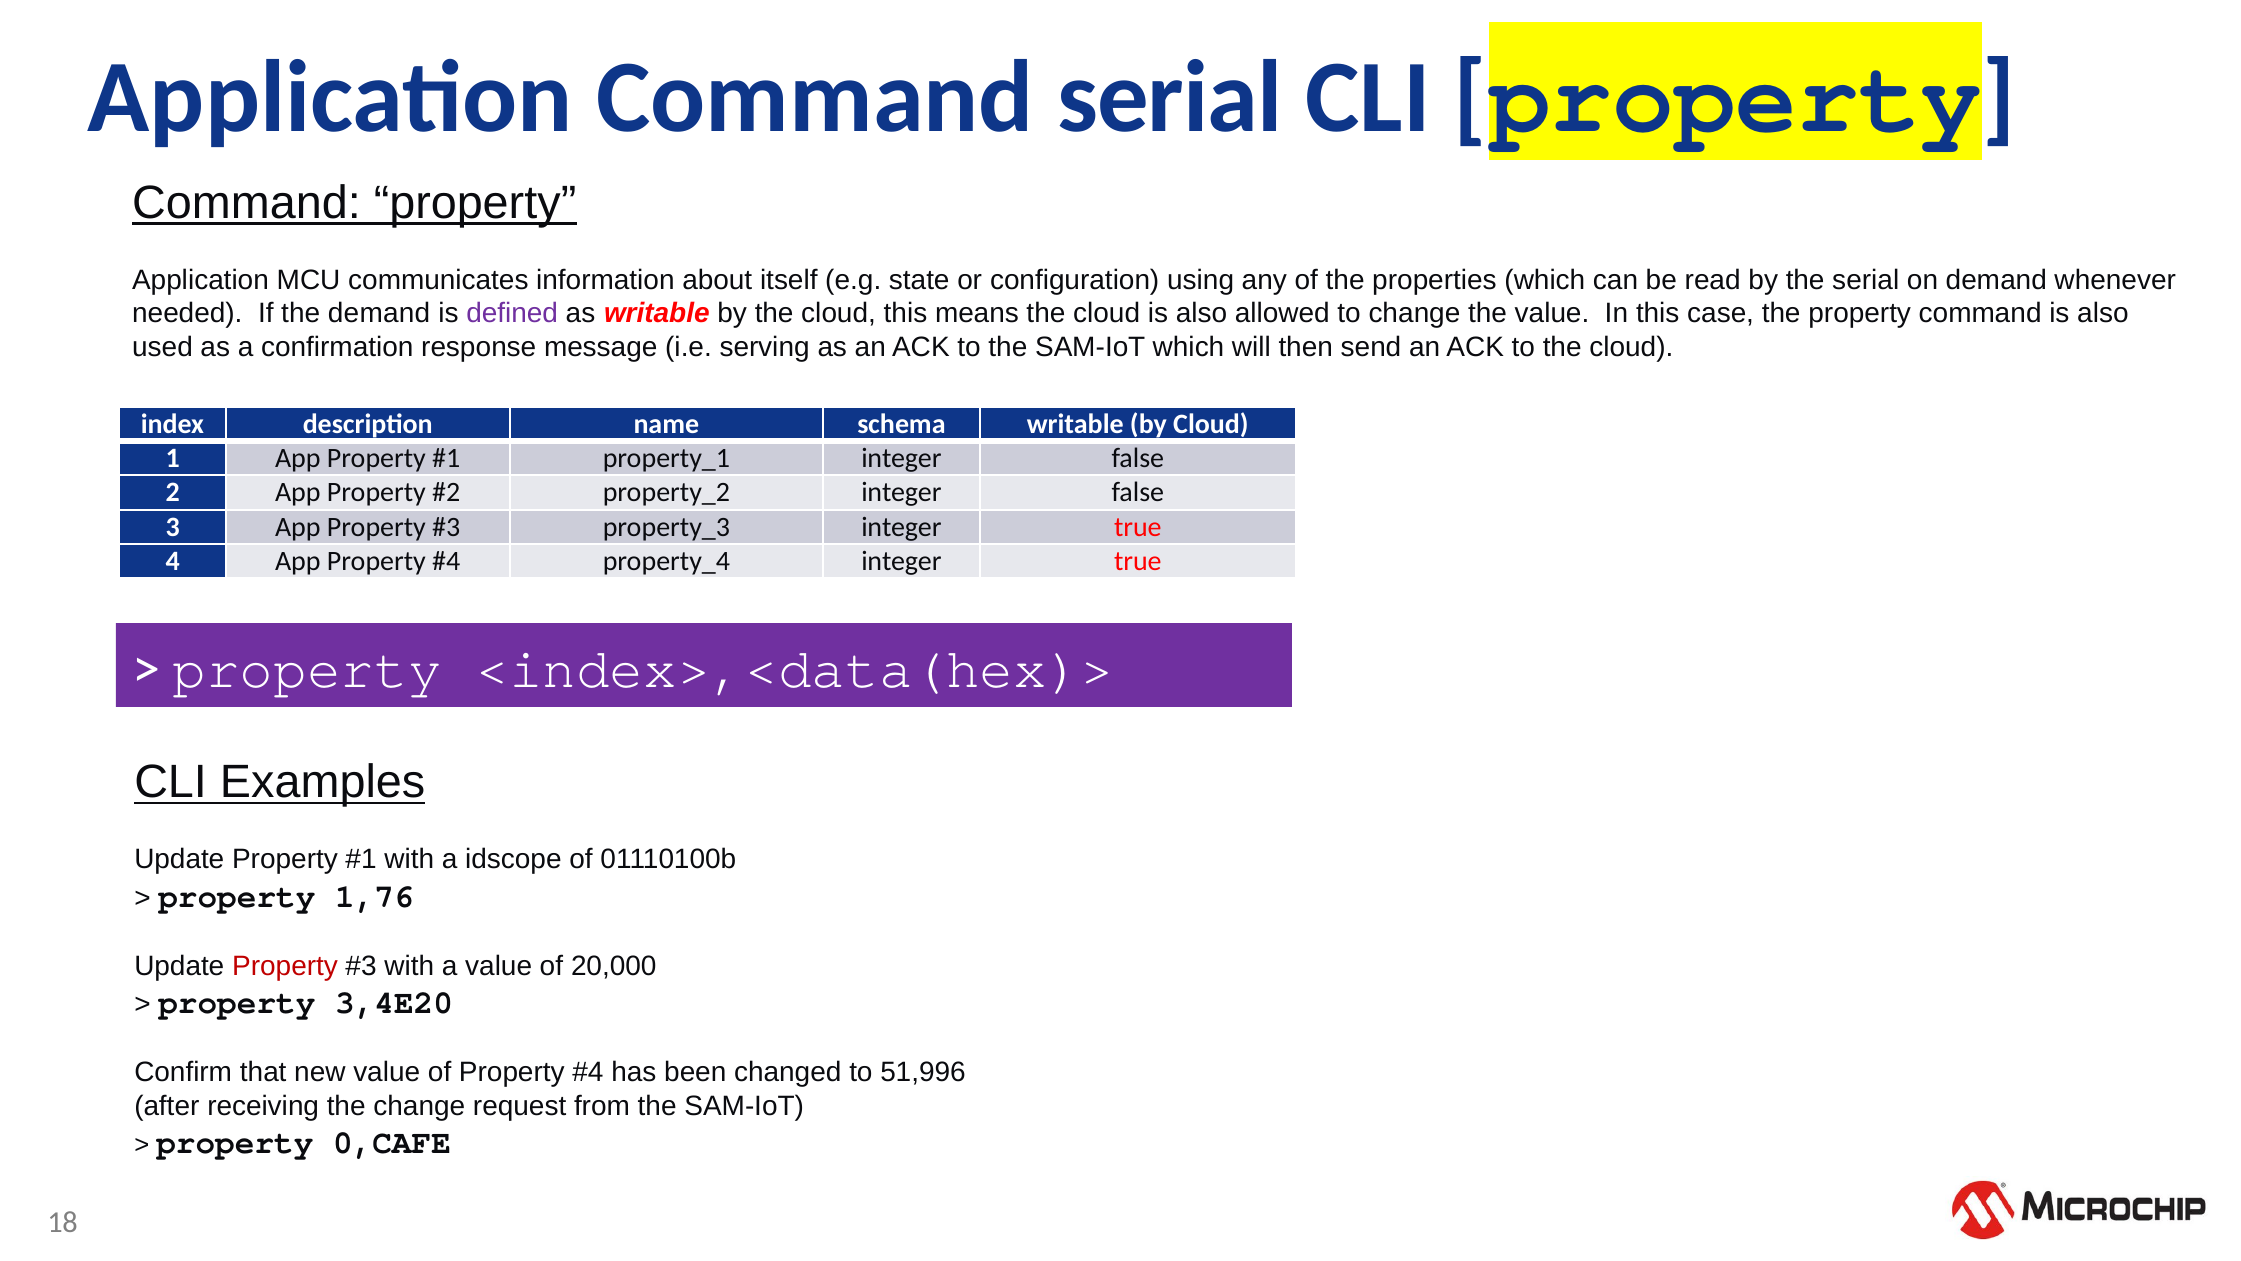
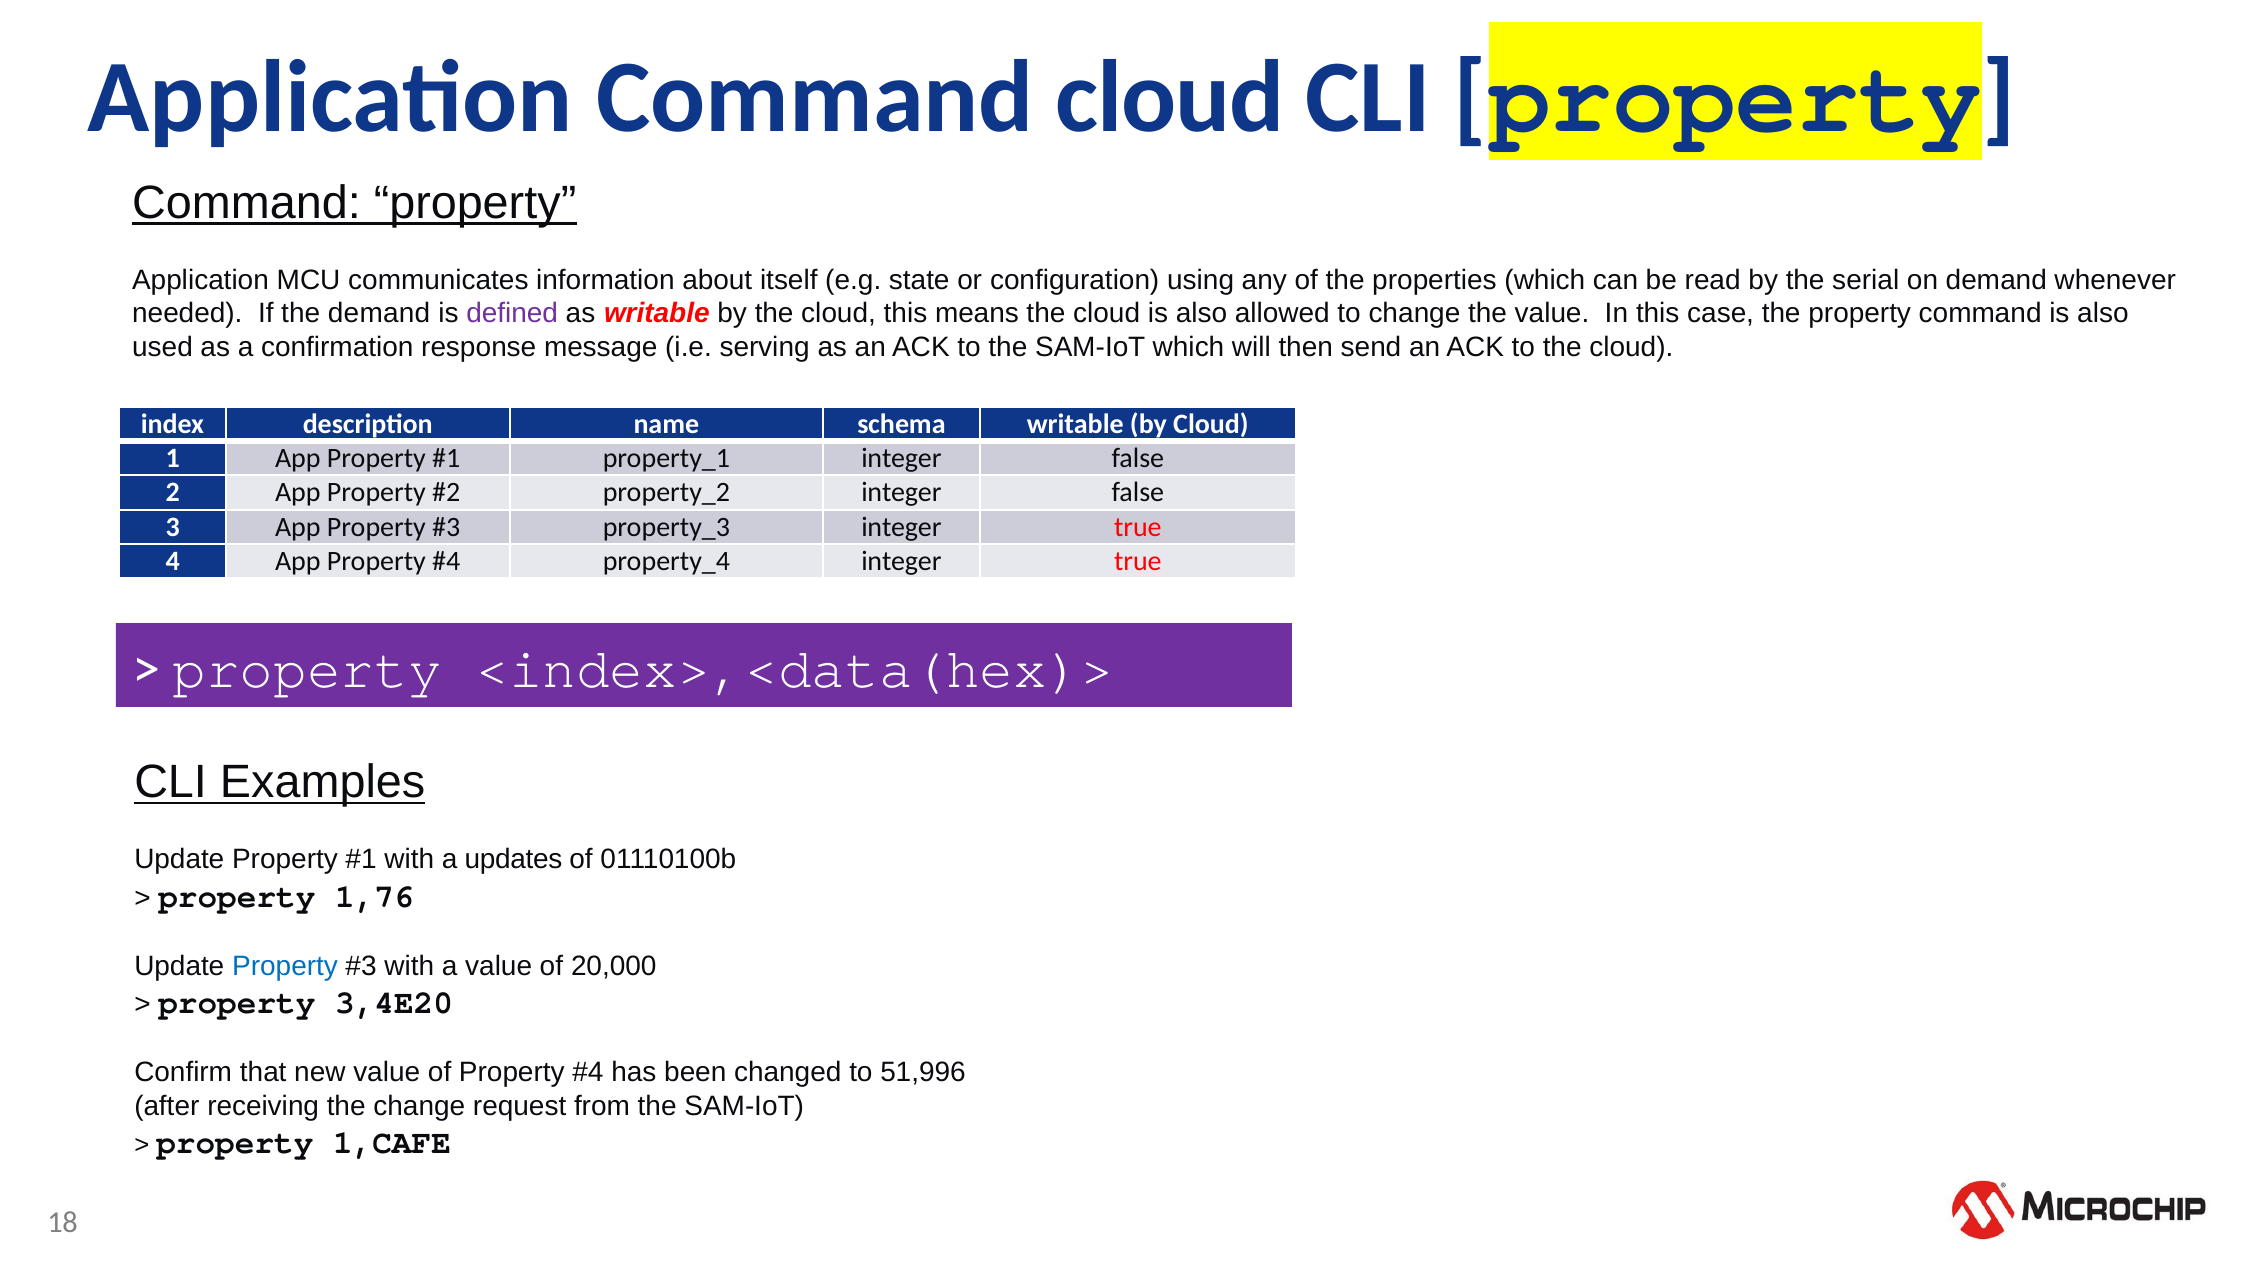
Command serial: serial -> cloud
idscope: idscope -> updates
Property at (285, 966) colour: red -> blue
0,CAFE: 0,CAFE -> 1,CAFE
